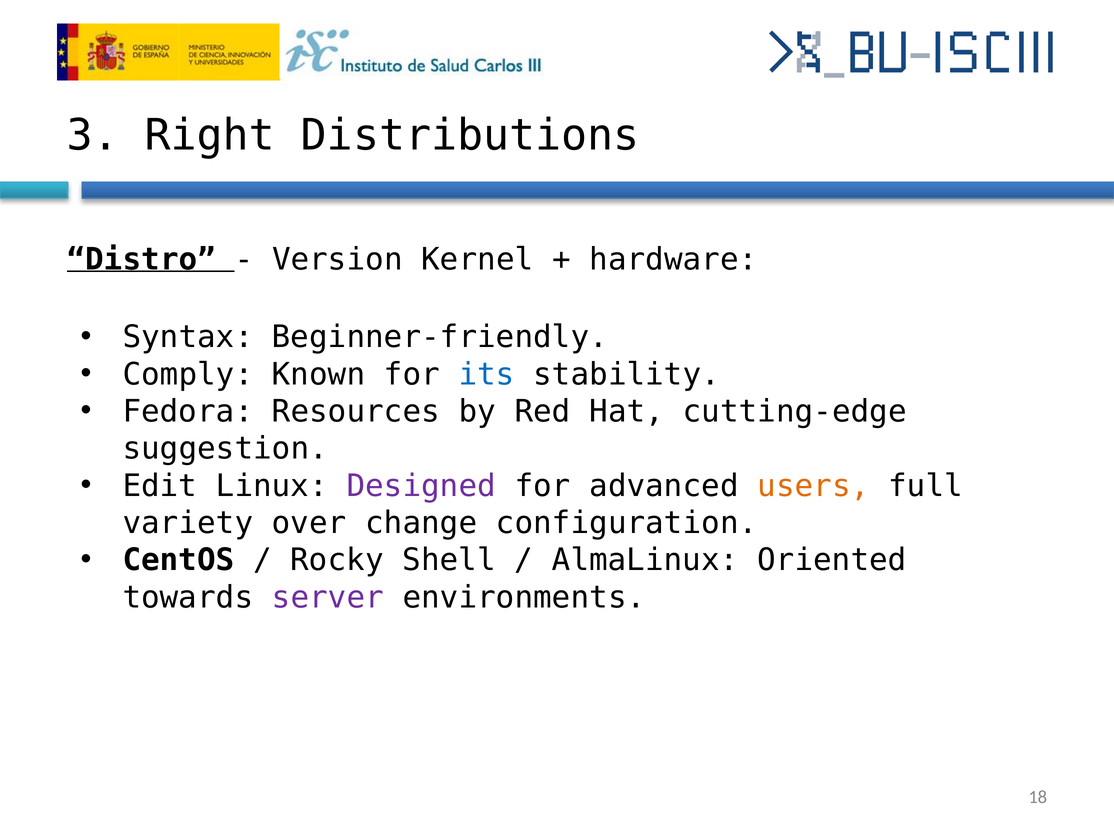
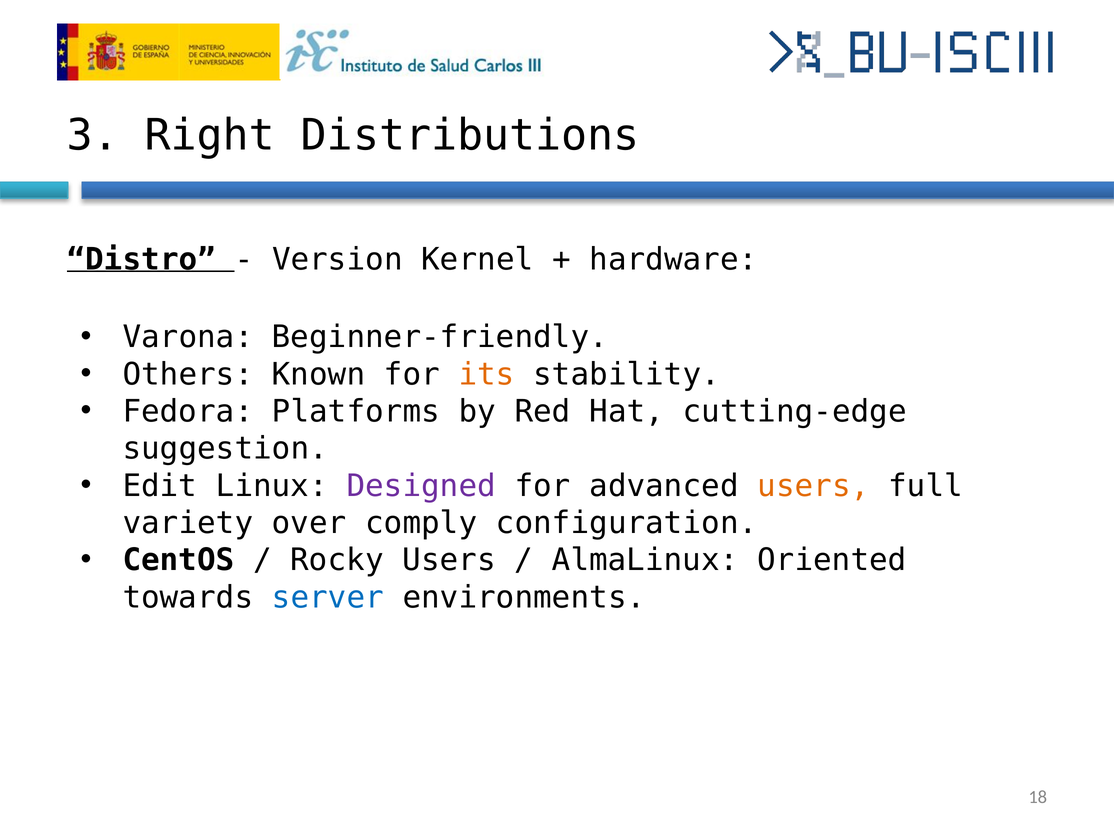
Syntax: Syntax -> Varona
Comply: Comply -> Others
its colour: blue -> orange
Resources: Resources -> Platforms
change: change -> comply
Rocky Shell: Shell -> Users
server colour: purple -> blue
